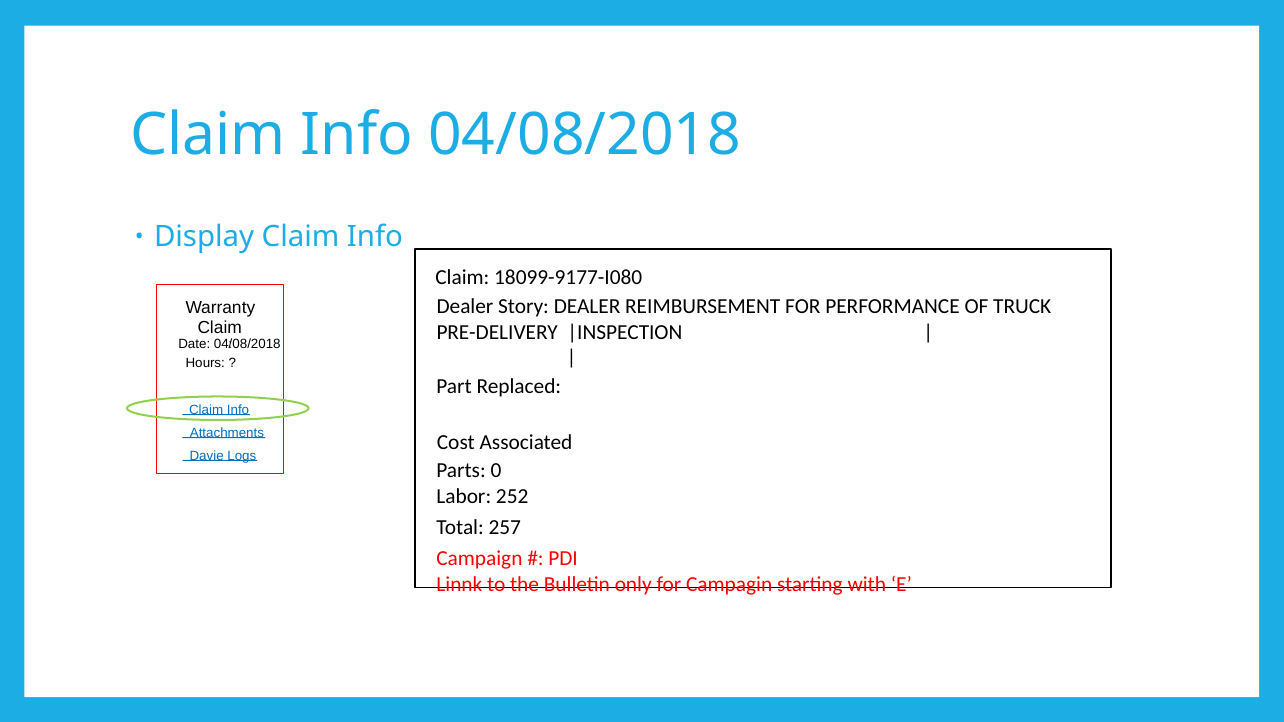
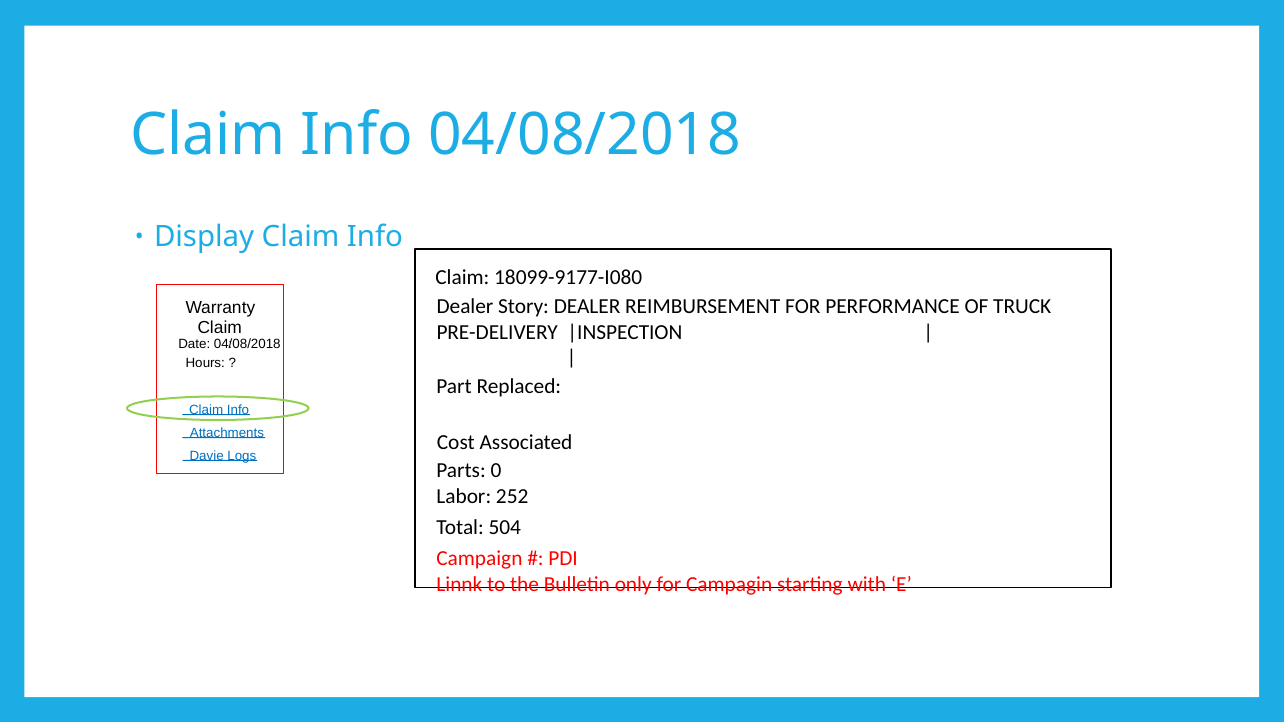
257: 257 -> 504
